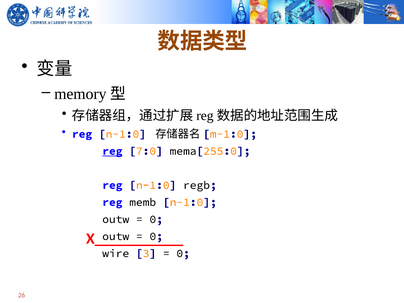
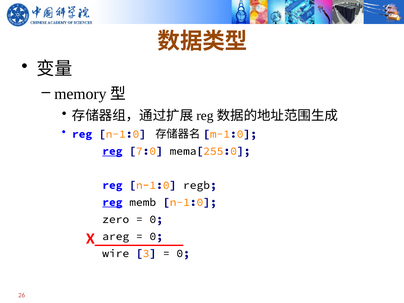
reg at (112, 202) underline: none -> present
outw at (116, 219): outw -> zero
outw at (116, 236): outw -> areg
